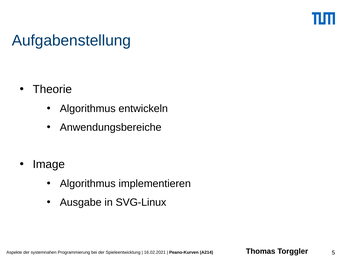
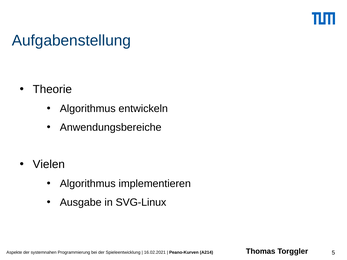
Image: Image -> Vielen
